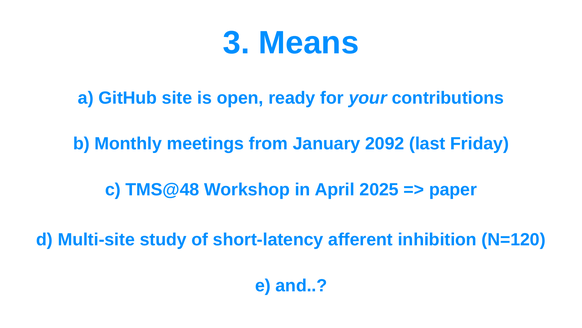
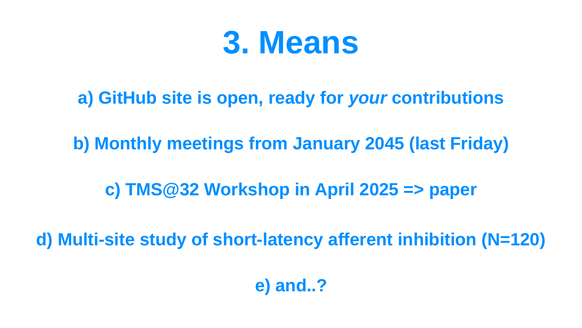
2092: 2092 -> 2045
TMS@48: TMS@48 -> TMS@32
